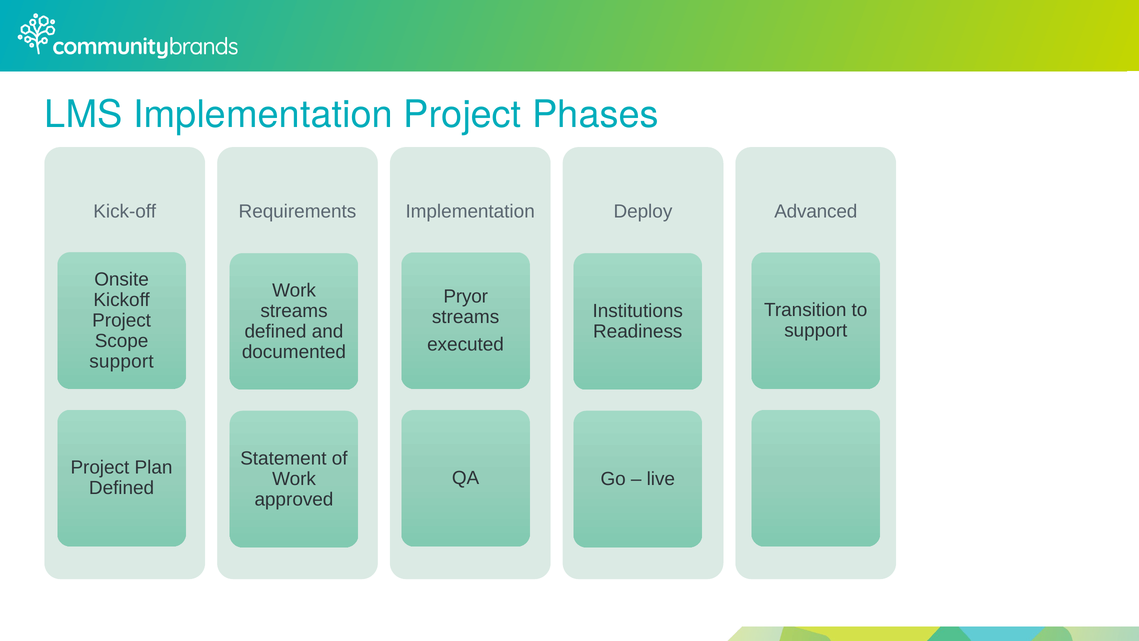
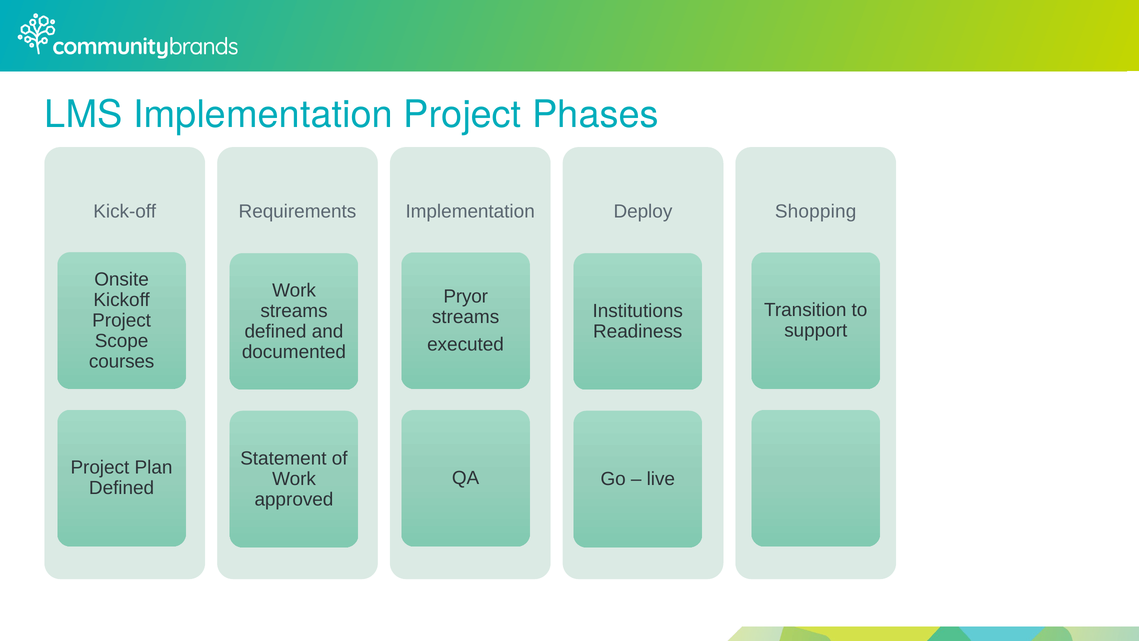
Advanced: Advanced -> Shopping
support at (121, 361): support -> courses
